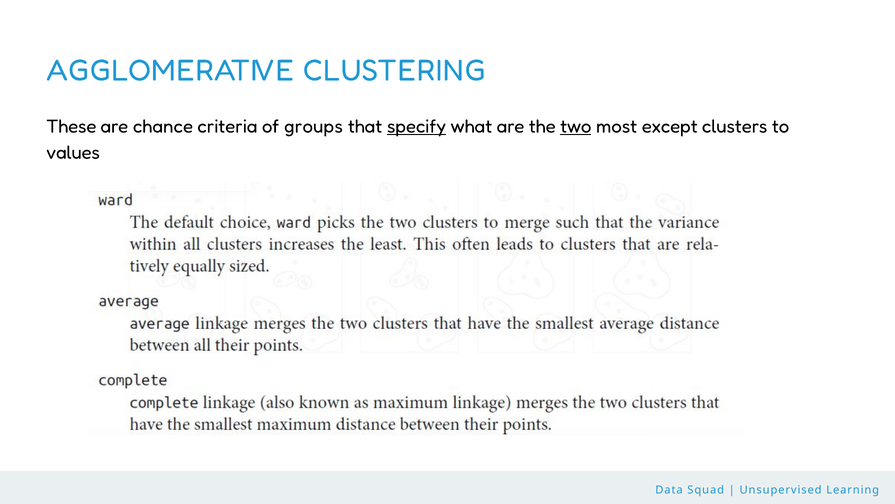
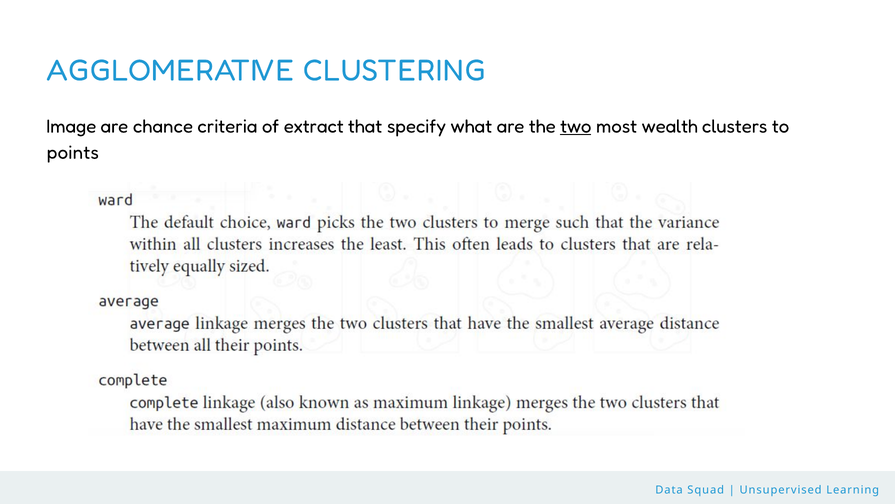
These: These -> Image
groups: groups -> extract
specify underline: present -> none
except: except -> wealth
values: values -> points
